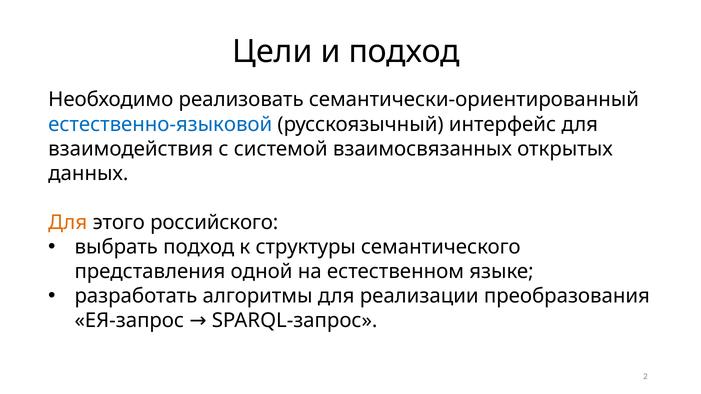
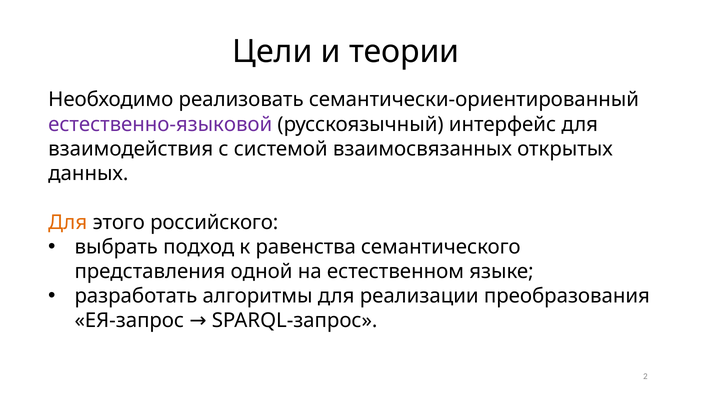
и подход: подход -> теории
естественно-языковой colour: blue -> purple
структуры: структуры -> равенства
